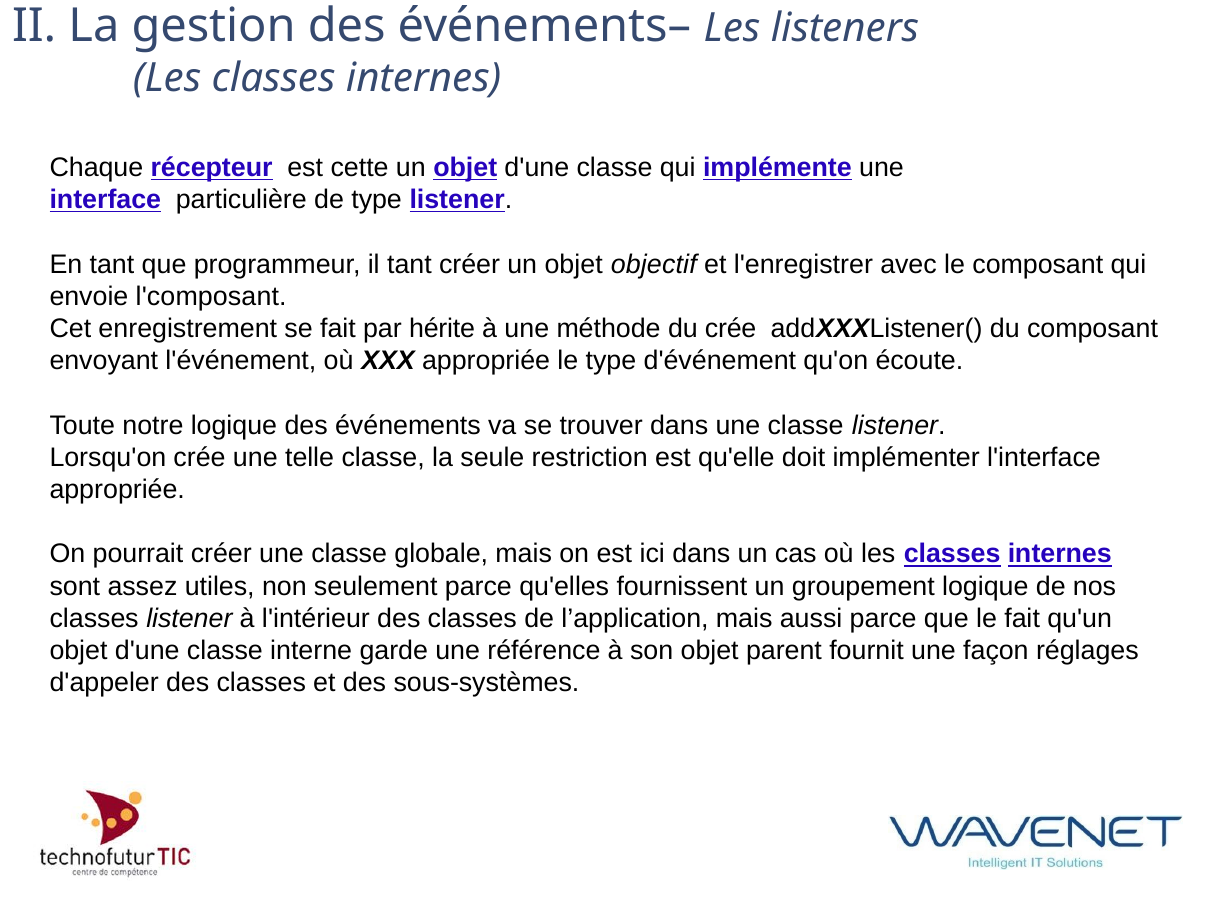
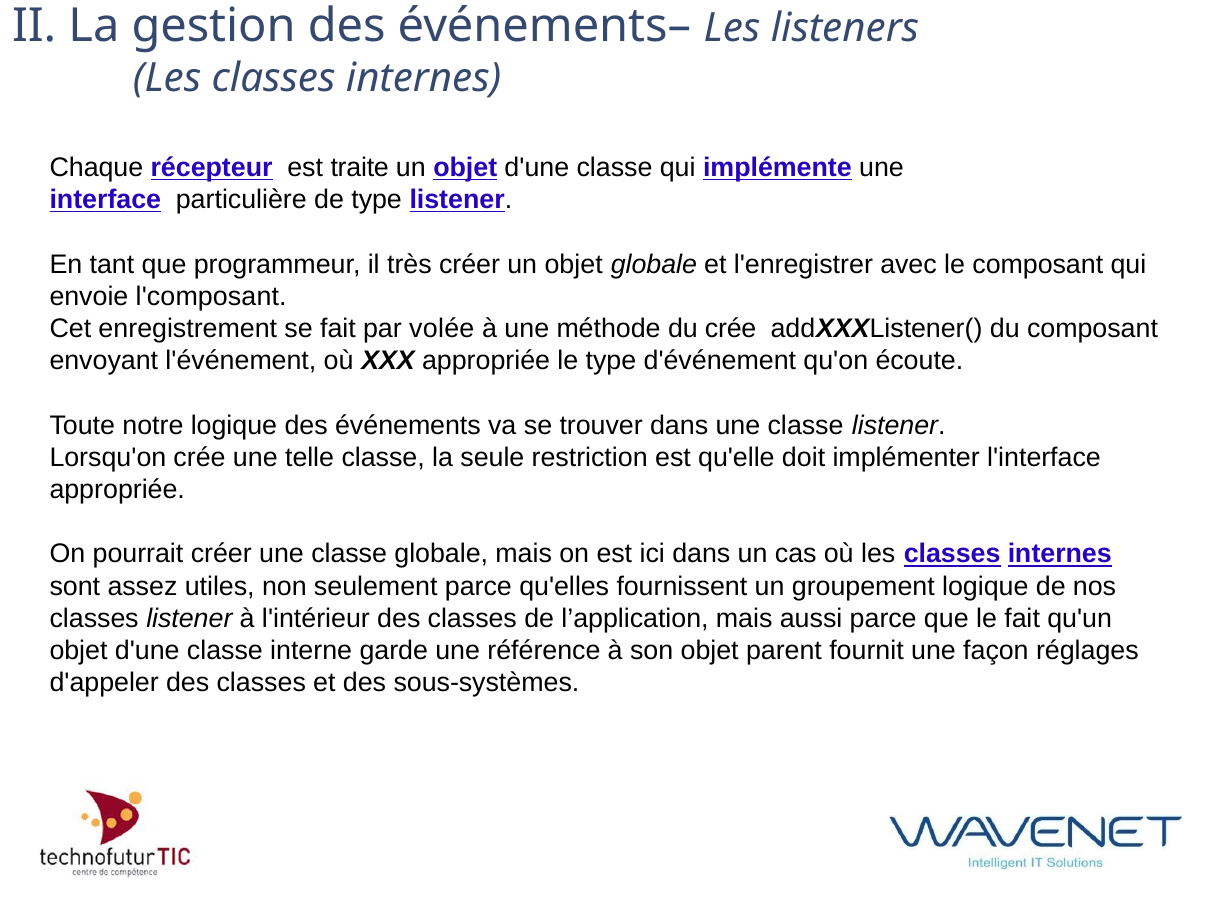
cette: cette -> traite
il tant: tant -> très
objet objectif: objectif -> globale
hérite: hérite -> volée
